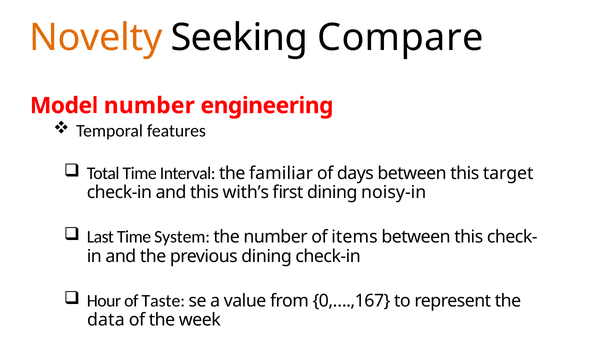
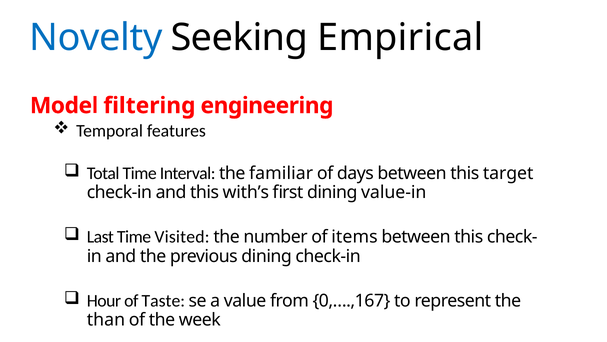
Novelty colour: orange -> blue
Compare: Compare -> Empirical
Model number: number -> filtering
noisy-in: noisy-in -> value-in
System: System -> Visited
data: data -> than
